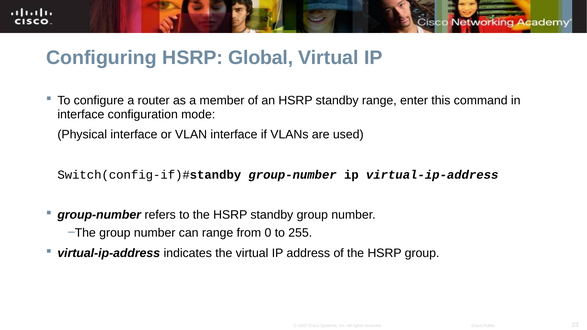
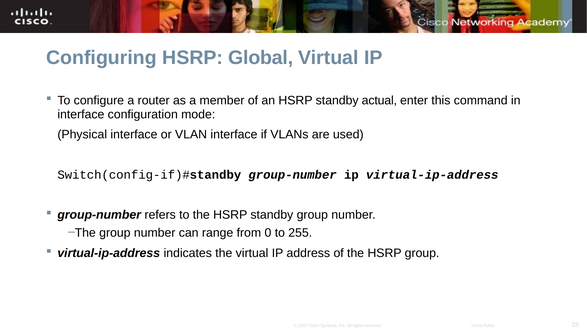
standby range: range -> actual
